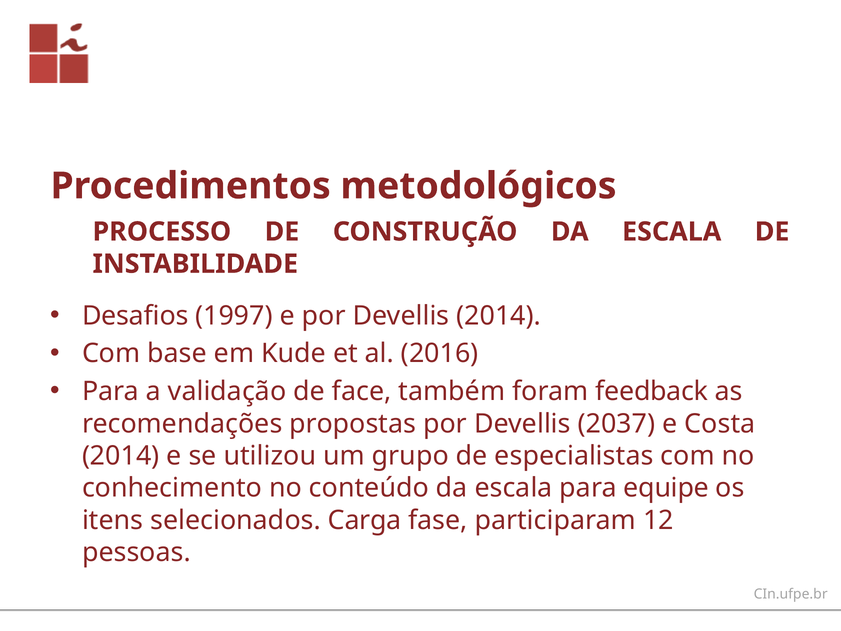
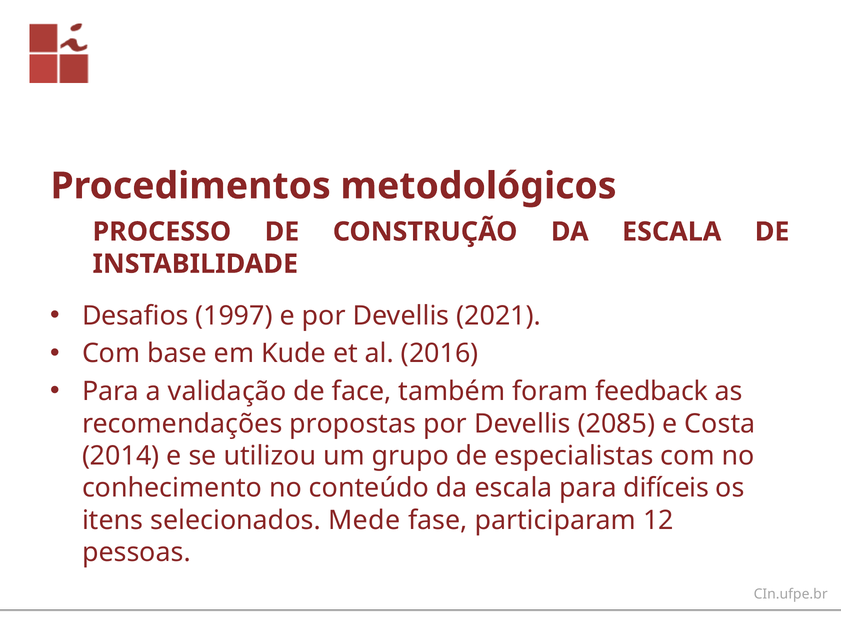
Devellis 2014: 2014 -> 2021
2037: 2037 -> 2085
equipe: equipe -> difíceis
Carga: Carga -> Mede
